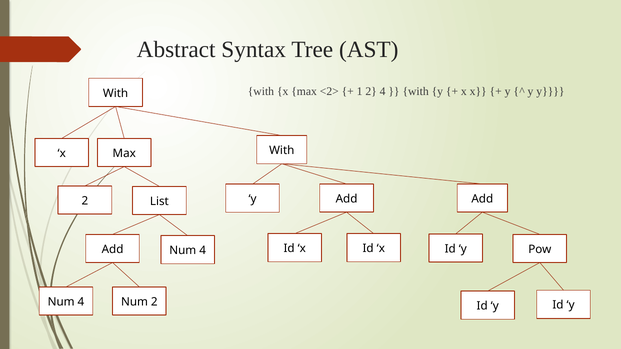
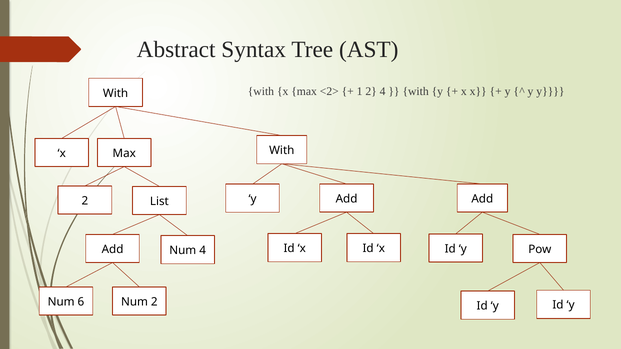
4 at (81, 302): 4 -> 6
